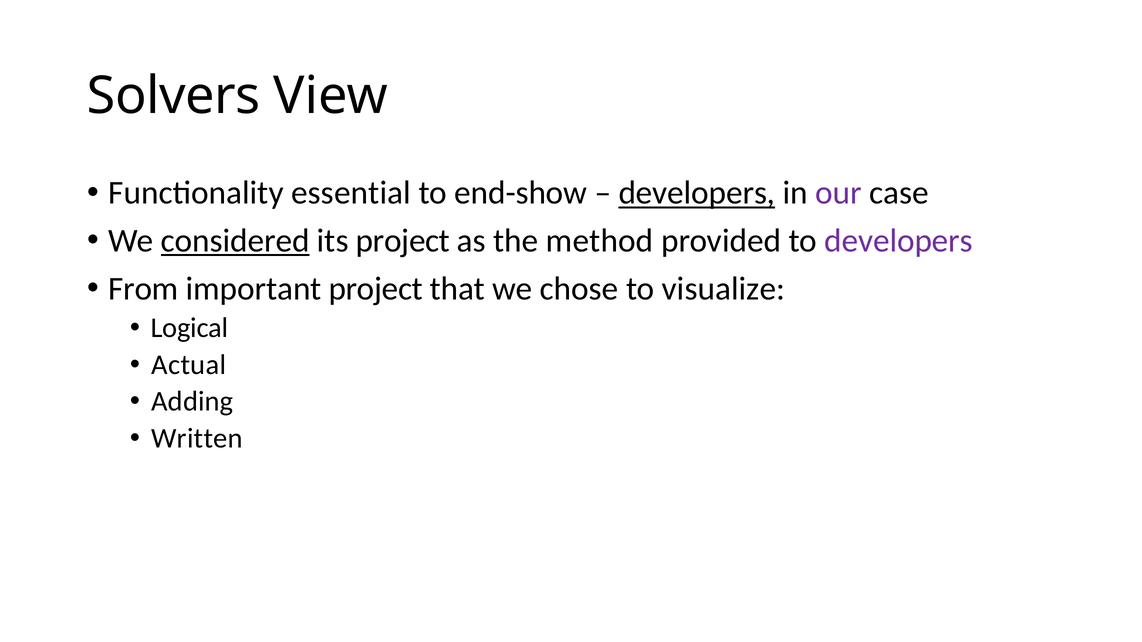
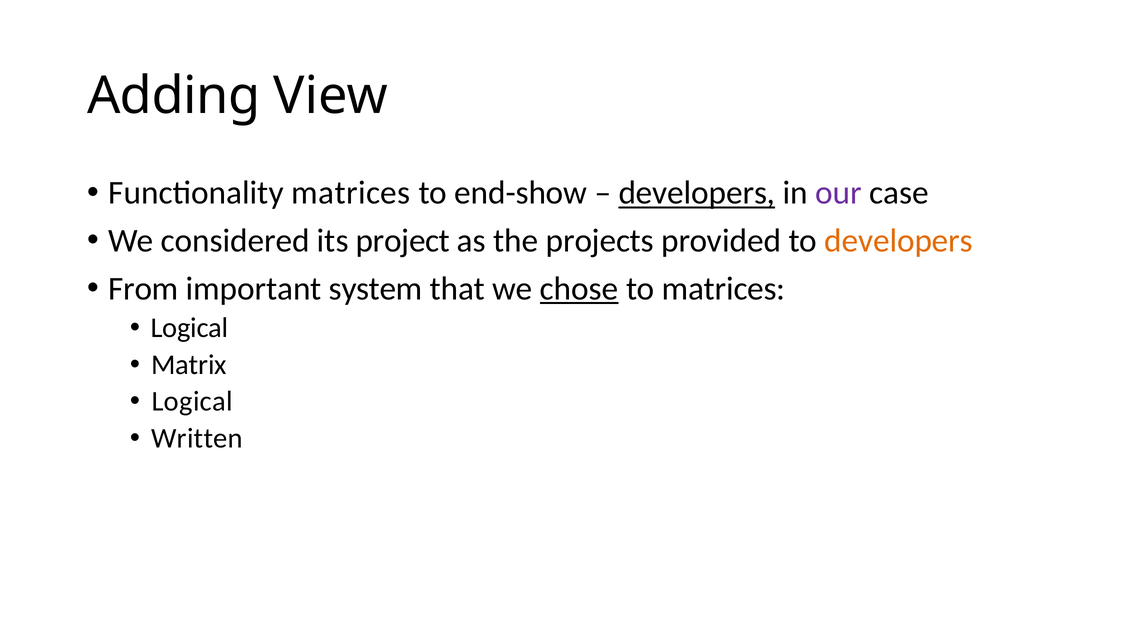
Solvers: Solvers -> Adding
Functionality essential: essential -> matrices
considered underline: present -> none
method: method -> projects
developers at (899, 241) colour: purple -> orange
important project: project -> system
chose underline: none -> present
to visualize: visualize -> matrices
Actual: Actual -> Matrix
Adding at (192, 402): Adding -> Logical
